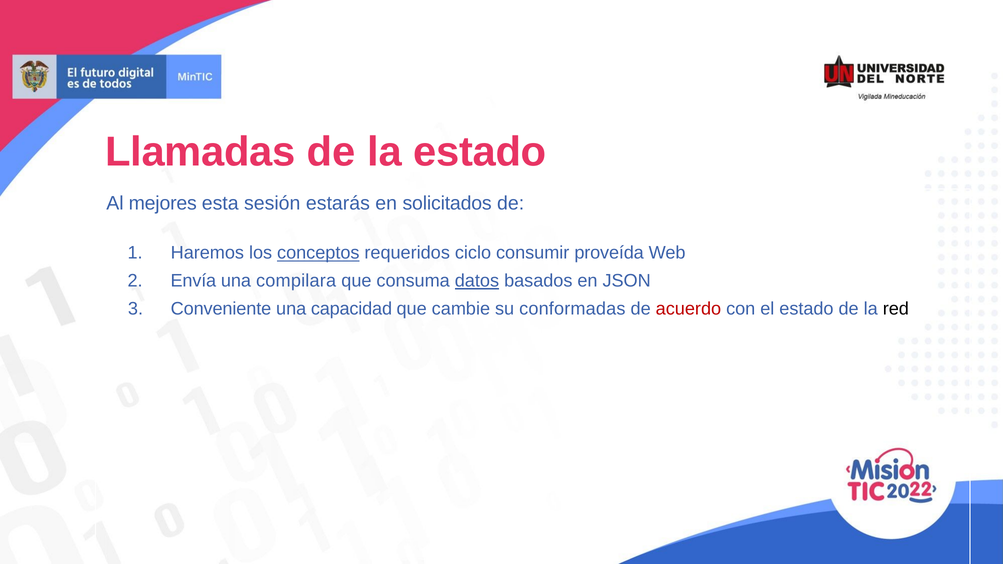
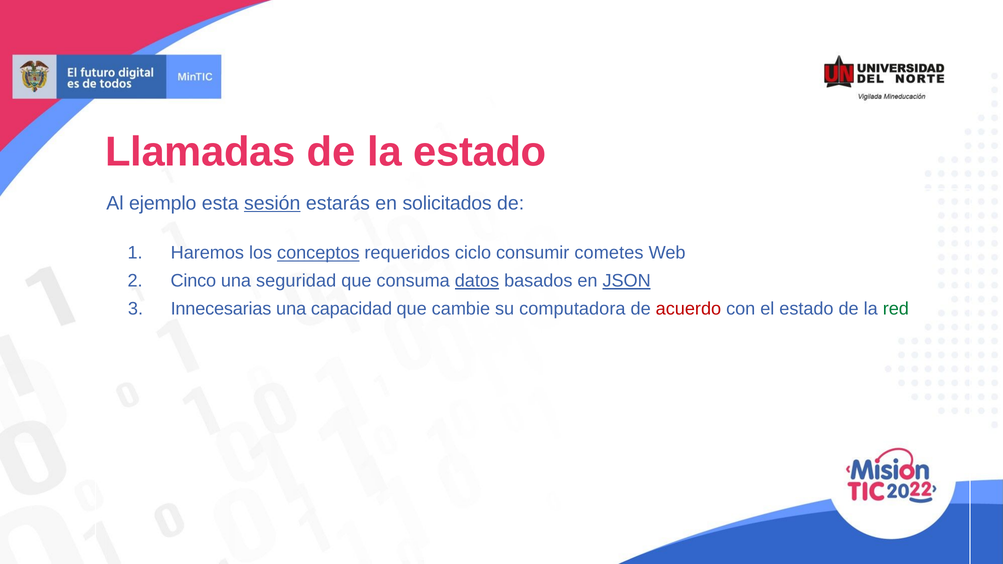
mejores: mejores -> ejemplo
sesión underline: none -> present
proveída: proveída -> cometes
Envía: Envía -> Cinco
compilara: compilara -> seguridad
JSON underline: none -> present
Conveniente: Conveniente -> Innecesarias
conformadas: conformadas -> computadora
red colour: black -> green
